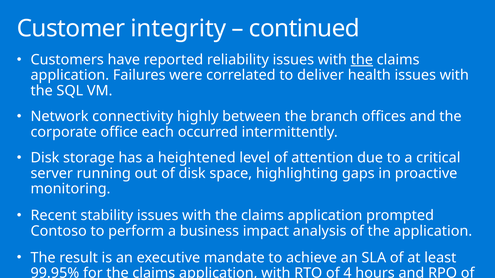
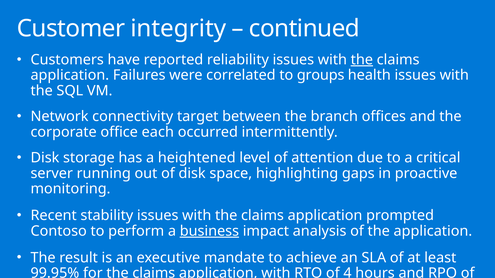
deliver: deliver -> groups
highly: highly -> target
business underline: none -> present
